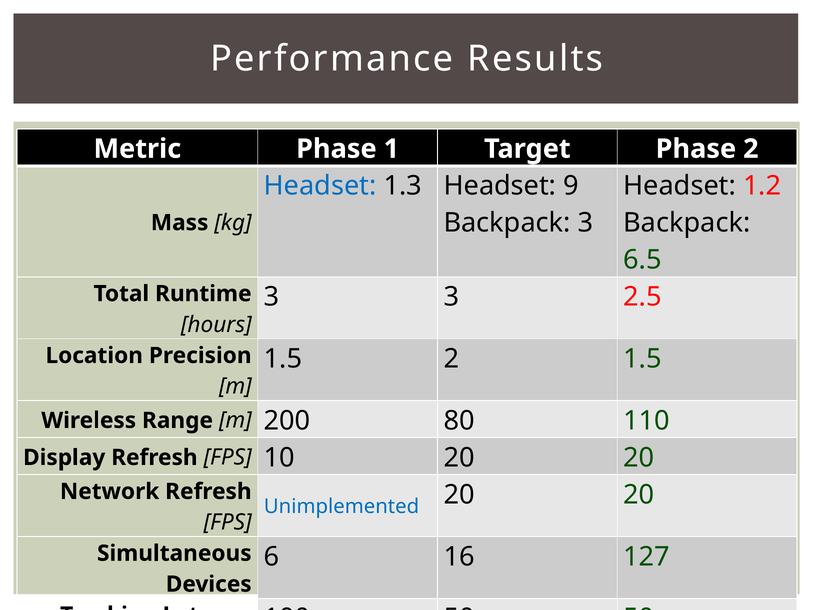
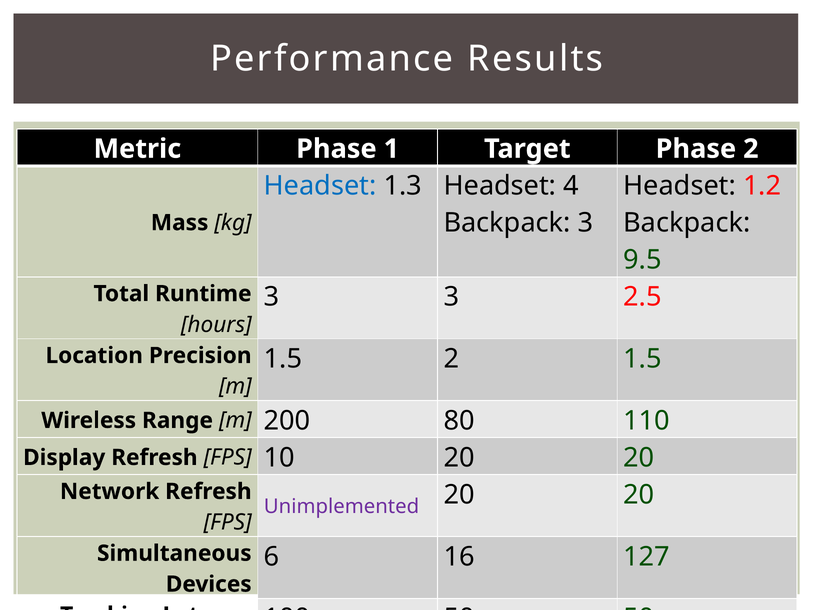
9: 9 -> 4
6.5: 6.5 -> 9.5
Unimplemented colour: blue -> purple
